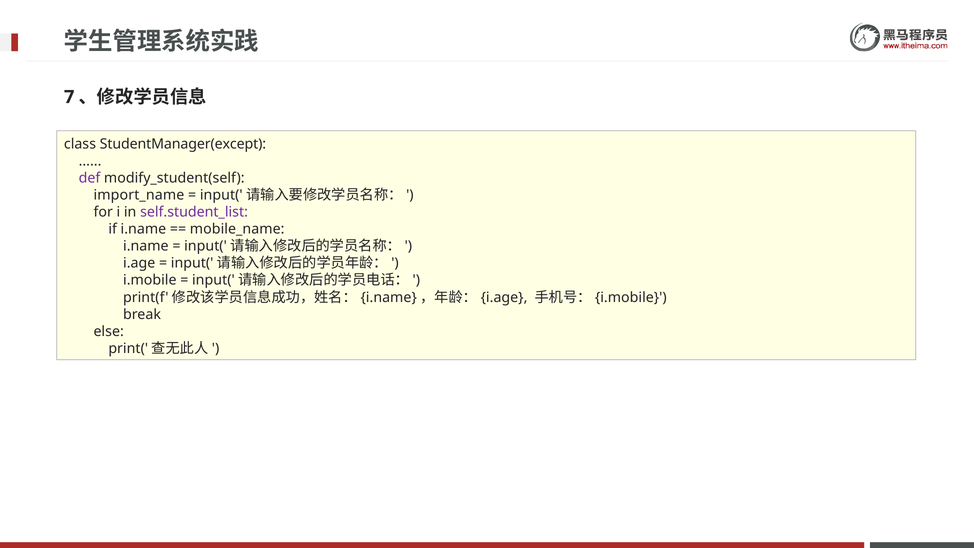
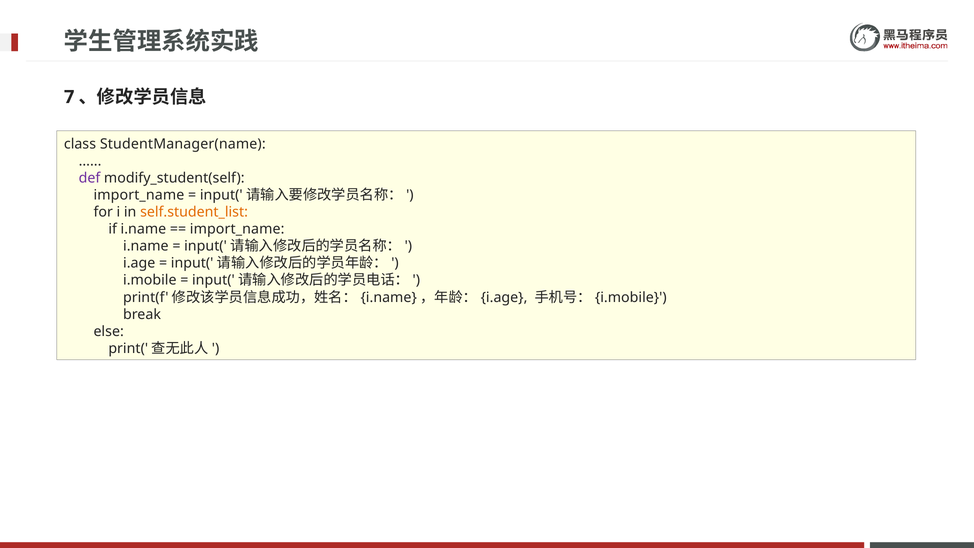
StudentManager(except: StudentManager(except -> StudentManager(name
self.student_list colour: purple -> orange
mobile_name at (237, 229): mobile_name -> import_name
